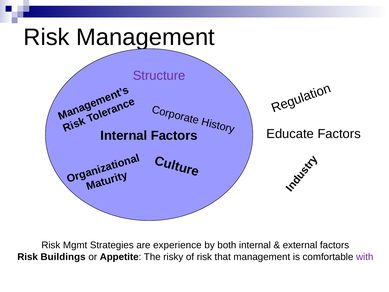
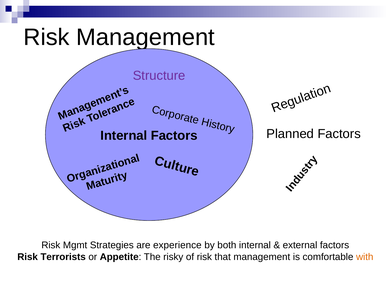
Educate: Educate -> Planned
Buildings: Buildings -> Terrorists
with colour: purple -> orange
